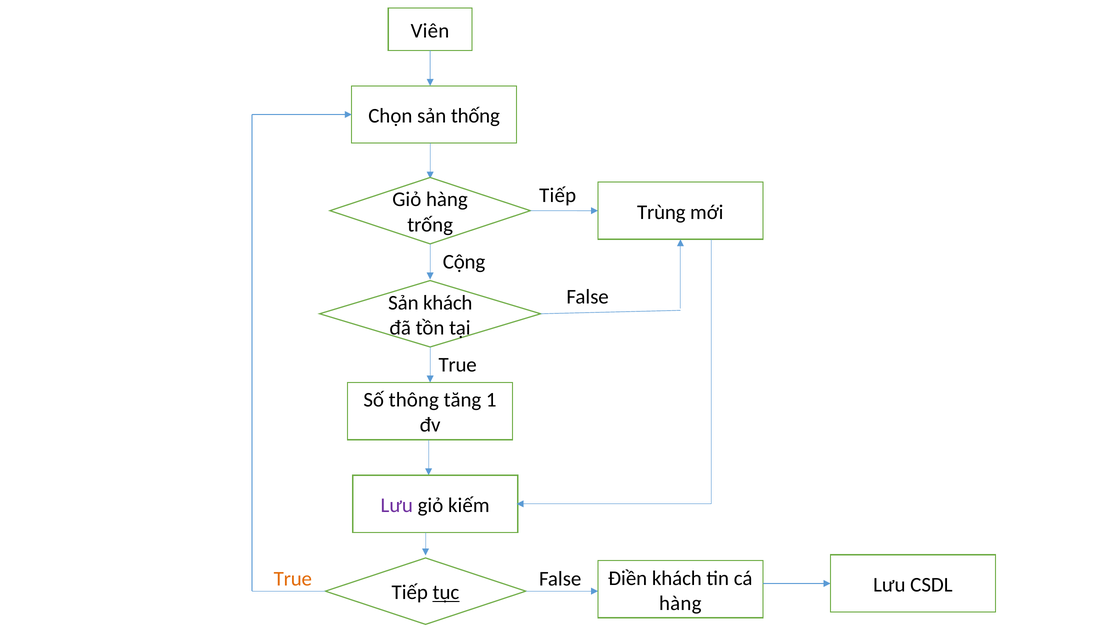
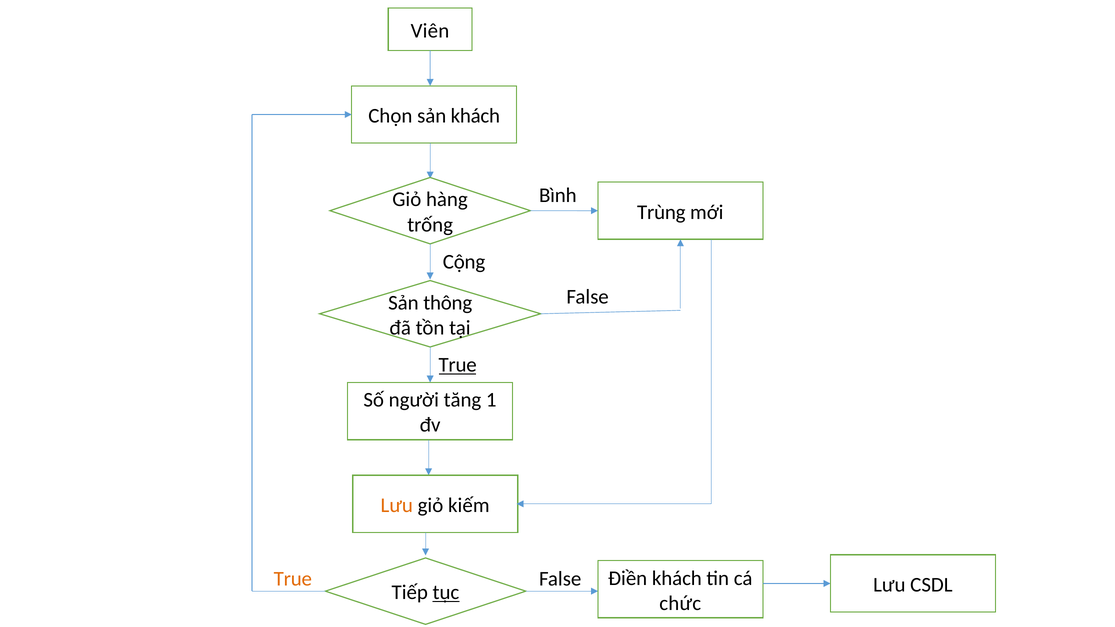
sản thống: thống -> khách
Tiếp at (558, 196): Tiếp -> Bình
Sản khách: khách -> thông
True at (458, 365) underline: none -> present
thông: thông -> người
Lưu at (397, 505) colour: purple -> orange
hàng at (680, 603): hàng -> chức
